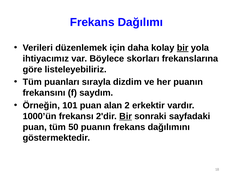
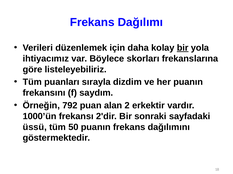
101: 101 -> 792
Bir at (126, 117) underline: present -> none
puan at (35, 128): puan -> üssü
